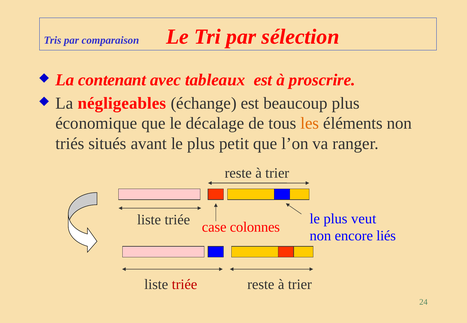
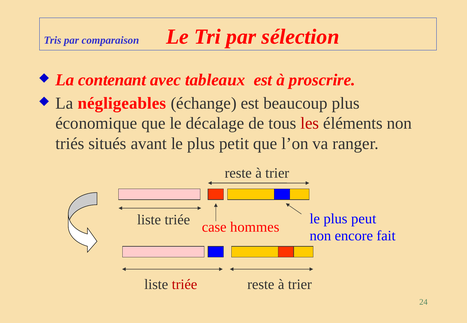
les colour: orange -> red
veut: veut -> peut
colonnes: colonnes -> hommes
liés: liés -> fait
